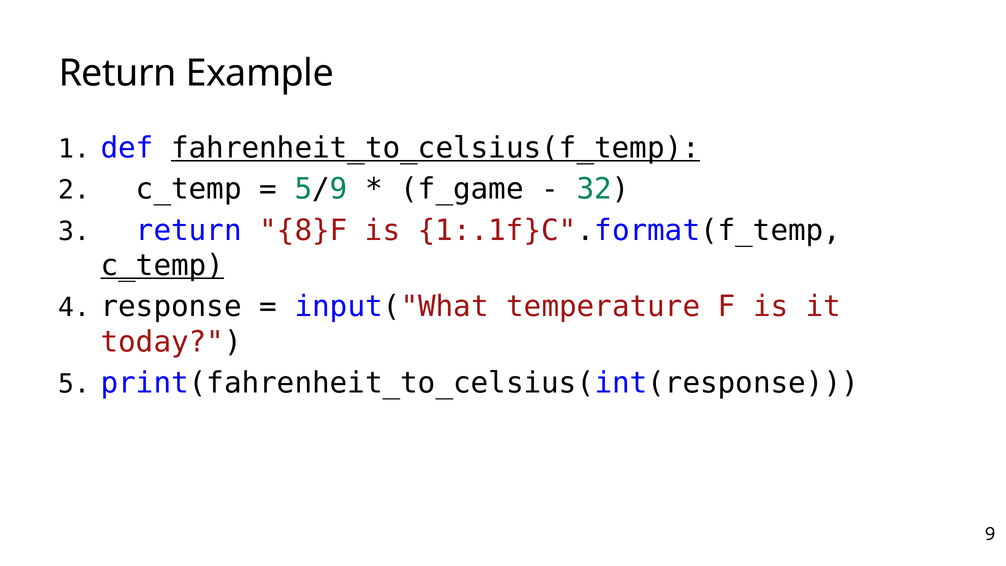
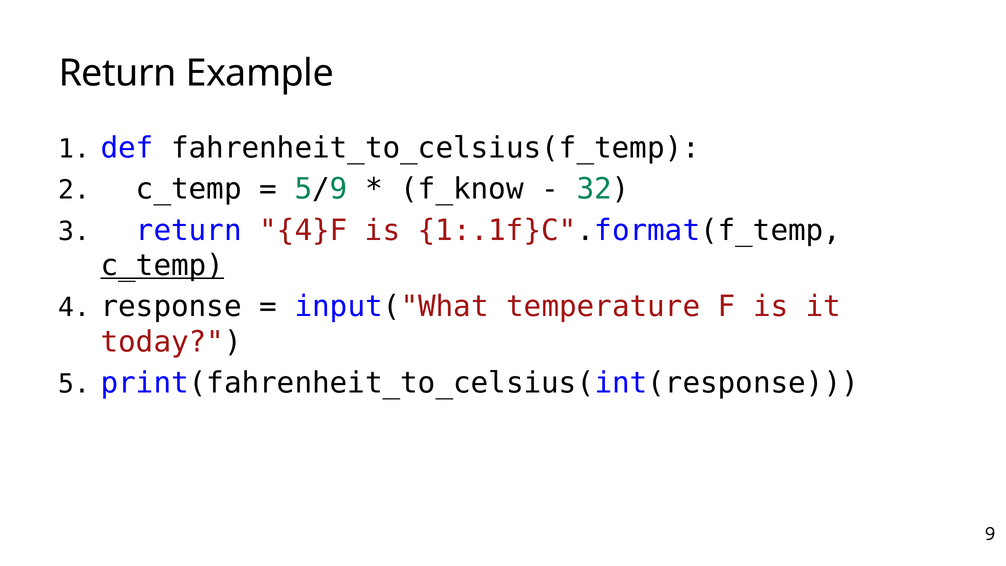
fahrenheit_to_celsius(f_temp underline: present -> none
f_game: f_game -> f_know
8}F: 8}F -> 4}F
